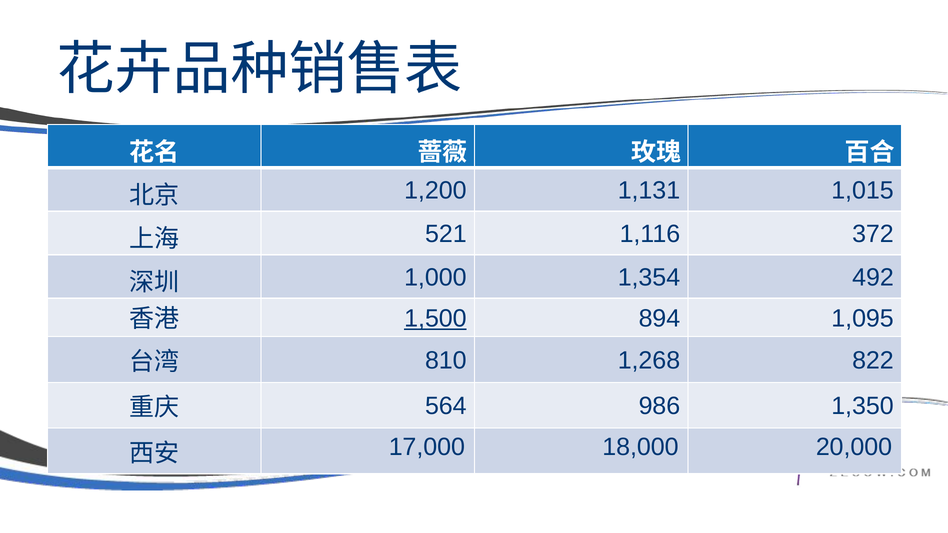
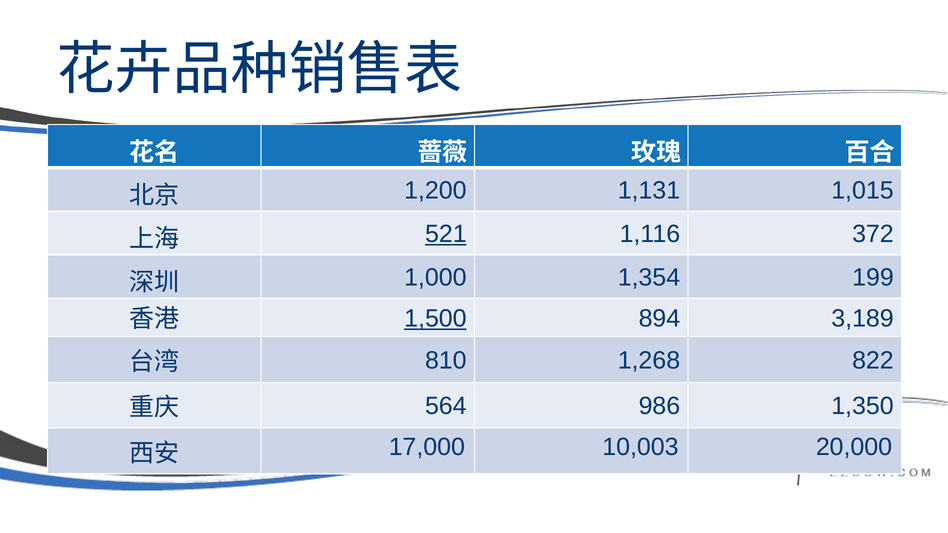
521 underline: none -> present
492: 492 -> 199
1,095: 1,095 -> 3,189
18,000: 18,000 -> 10,003
